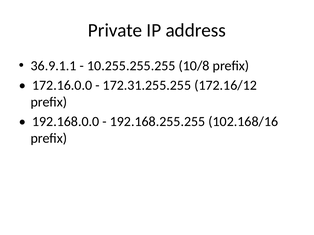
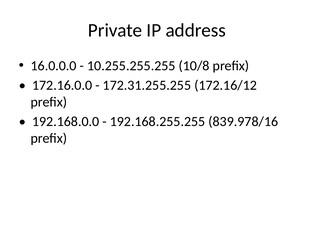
36.9.1.1: 36.9.1.1 -> 16.0.0.0
102.168/16: 102.168/16 -> 839.978/16
